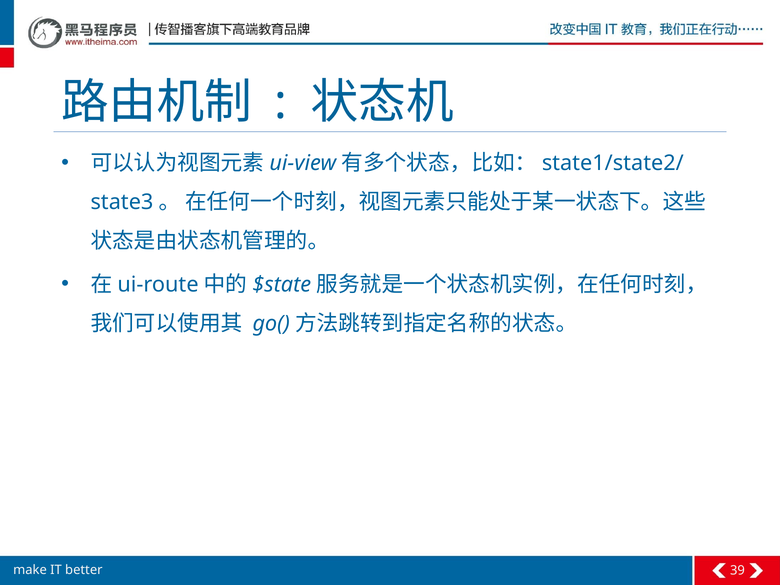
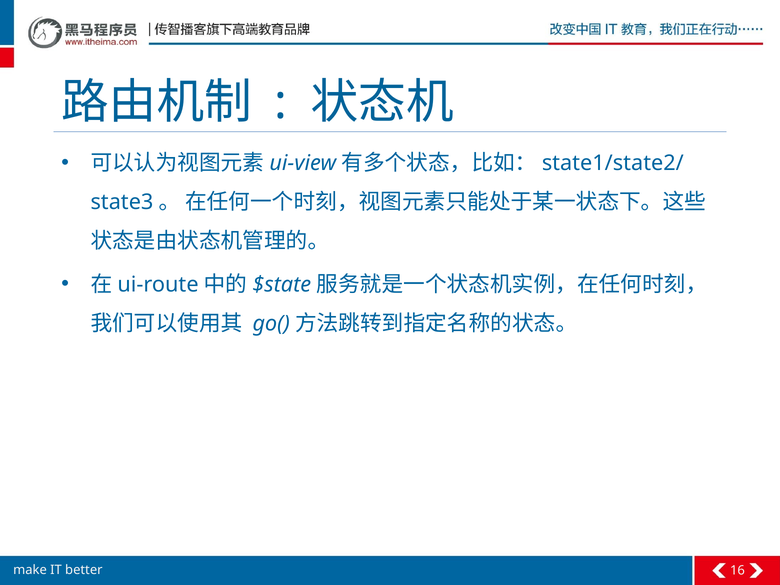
39: 39 -> 16
